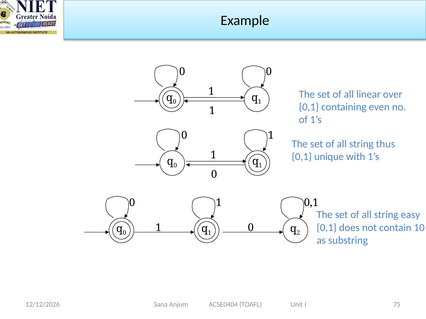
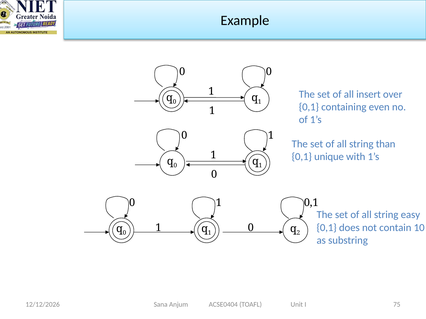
linear: linear -> insert
thus: thus -> than
